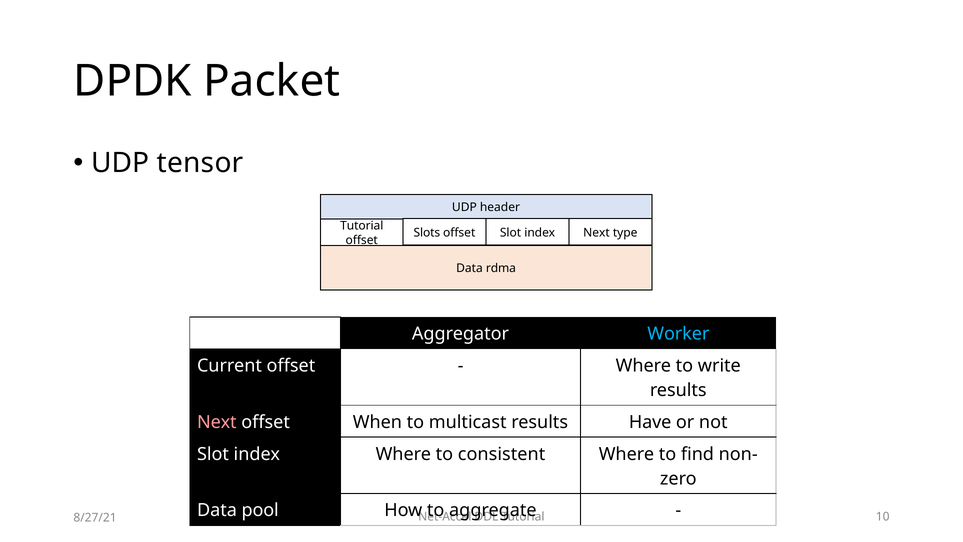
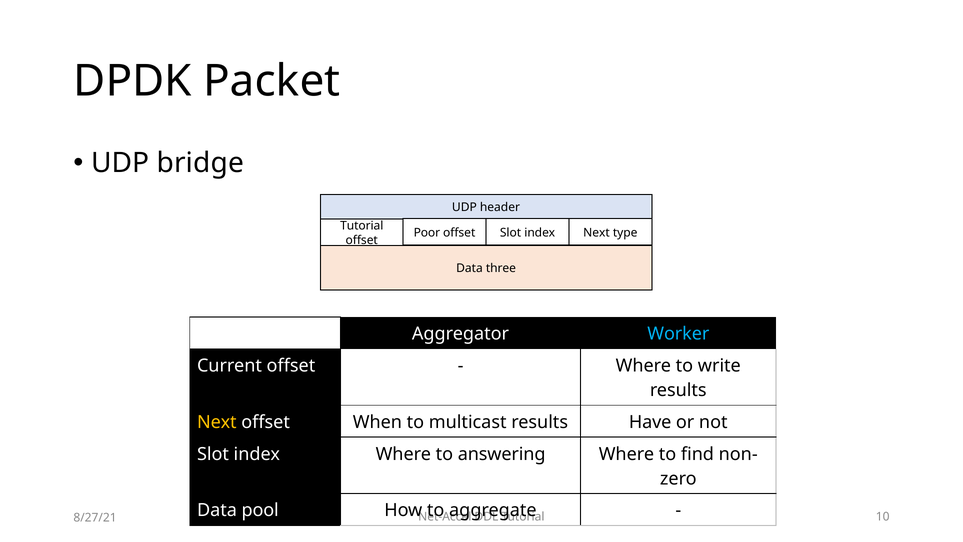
tensor: tensor -> bridge
Slots: Slots -> Poor
rdma: rdma -> three
Next at (217, 422) colour: pink -> yellow
consistent: consistent -> answering
